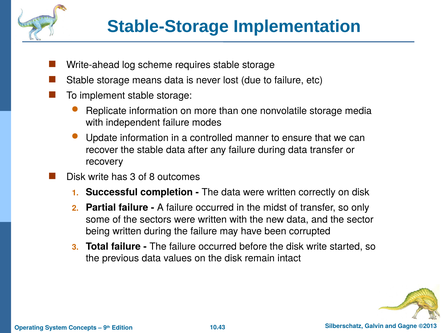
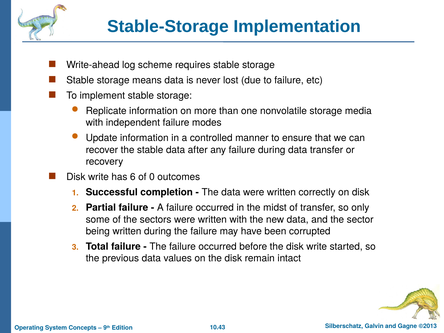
has 3: 3 -> 6
8: 8 -> 0
